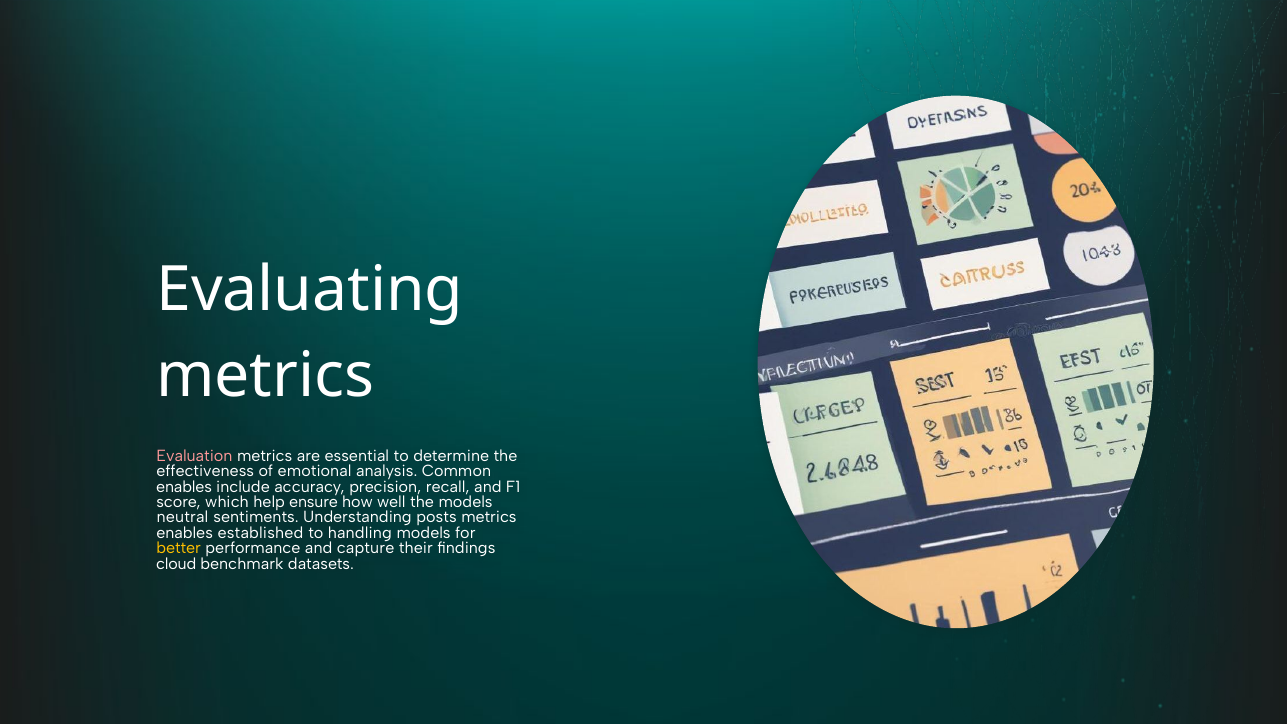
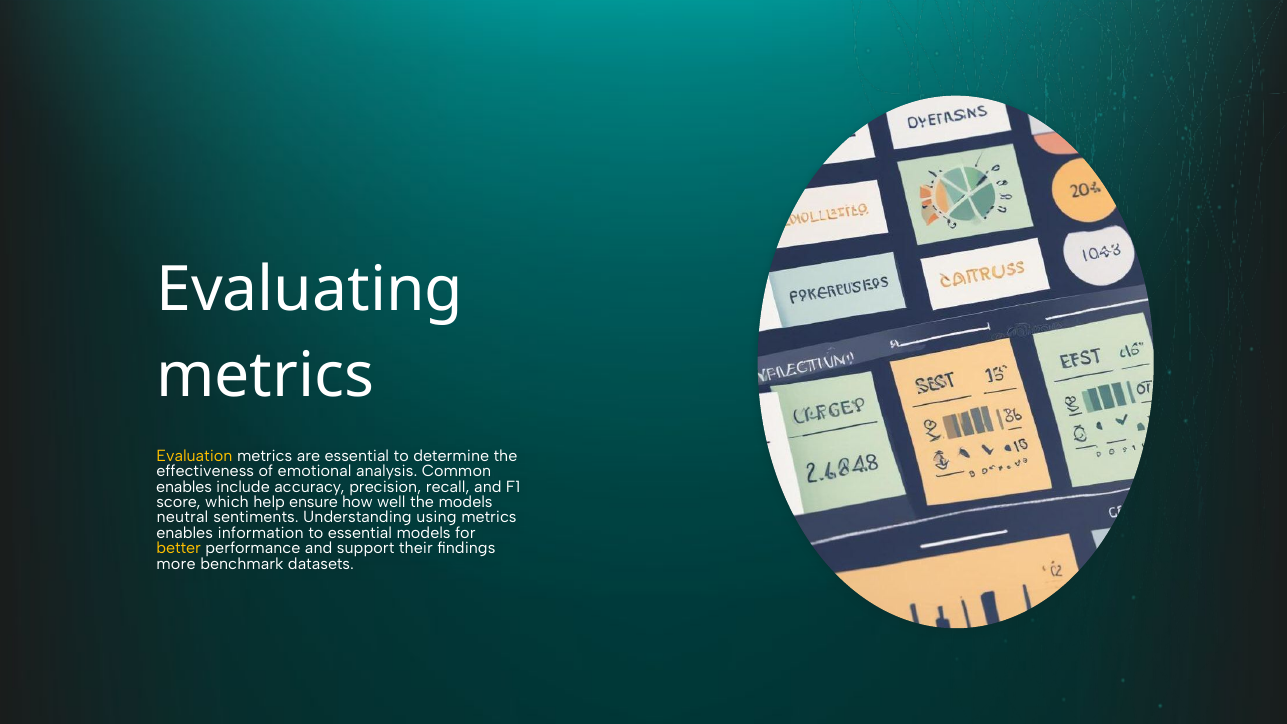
Evaluation colour: pink -> yellow
posts: posts -> using
established: established -> information
to handling: handling -> essential
capture: capture -> support
cloud: cloud -> more
